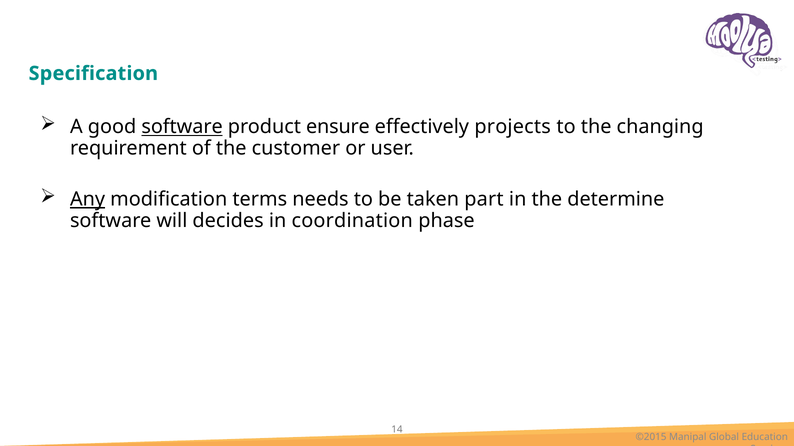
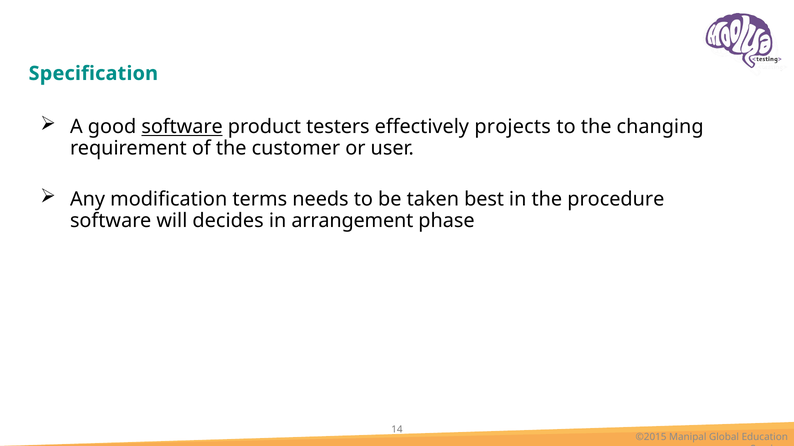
ensure: ensure -> testers
Any underline: present -> none
part: part -> best
determine: determine -> procedure
coordination: coordination -> arrangement
